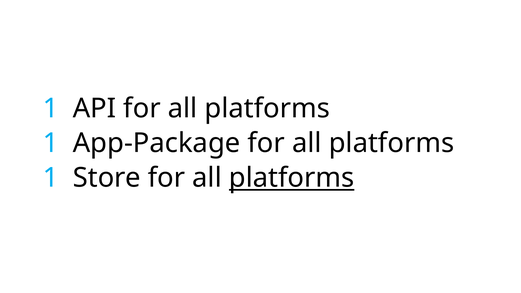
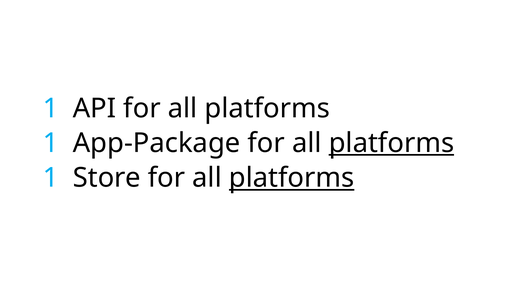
platforms at (391, 143) underline: none -> present
